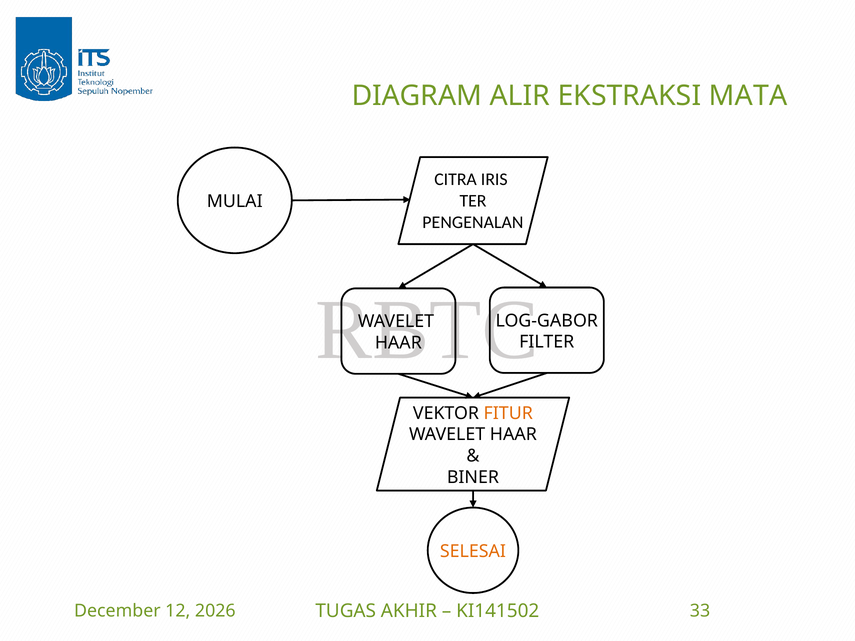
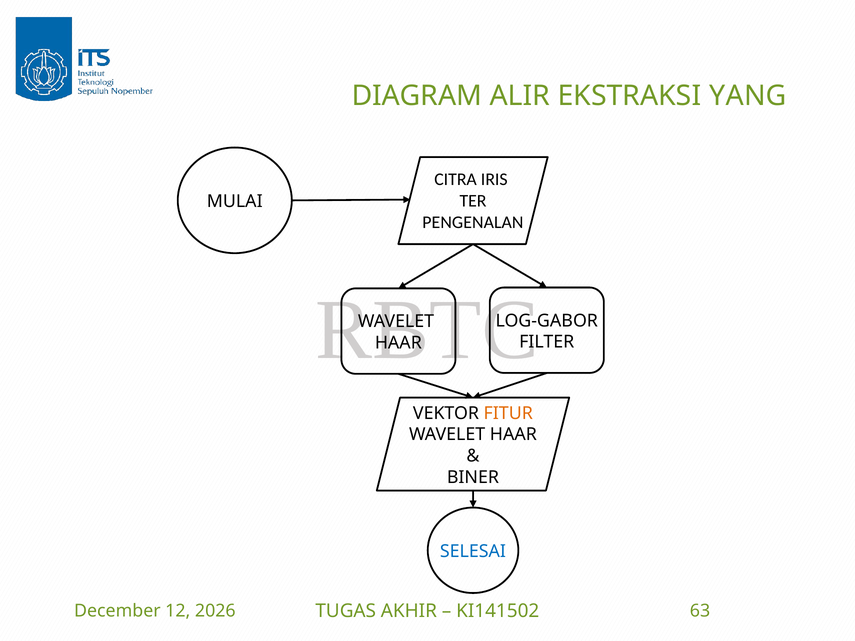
MATA: MATA -> YANG
SELESAI colour: orange -> blue
33: 33 -> 63
